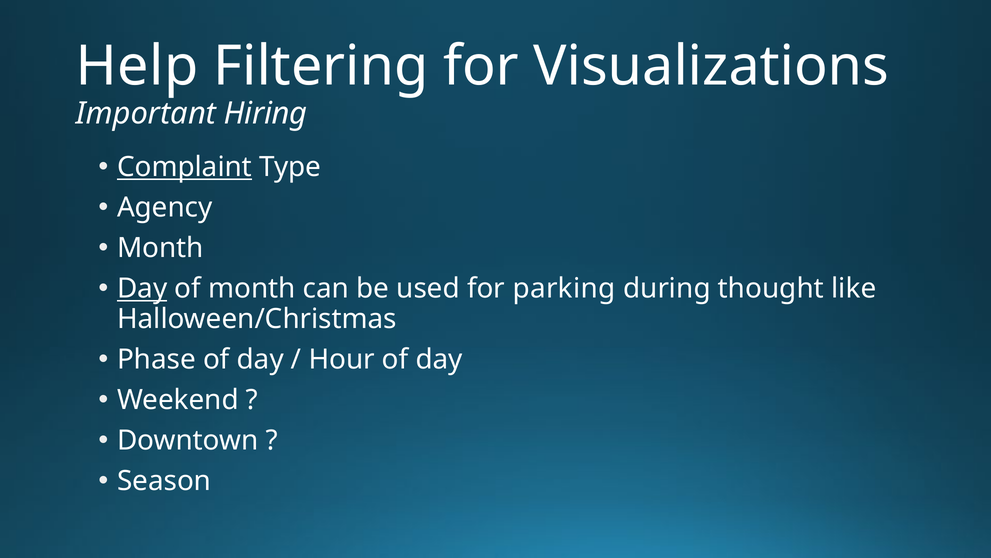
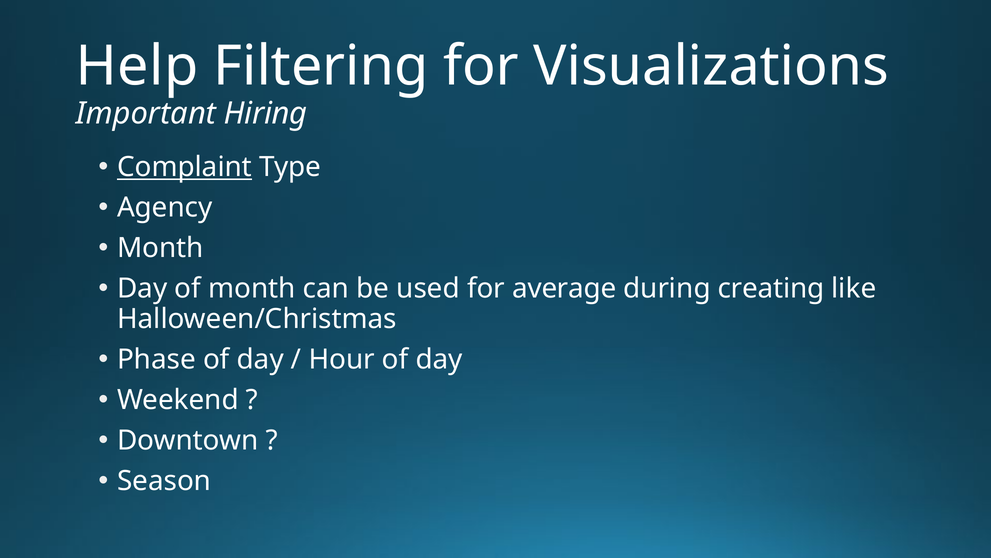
Day at (142, 288) underline: present -> none
parking: parking -> average
thought: thought -> creating
